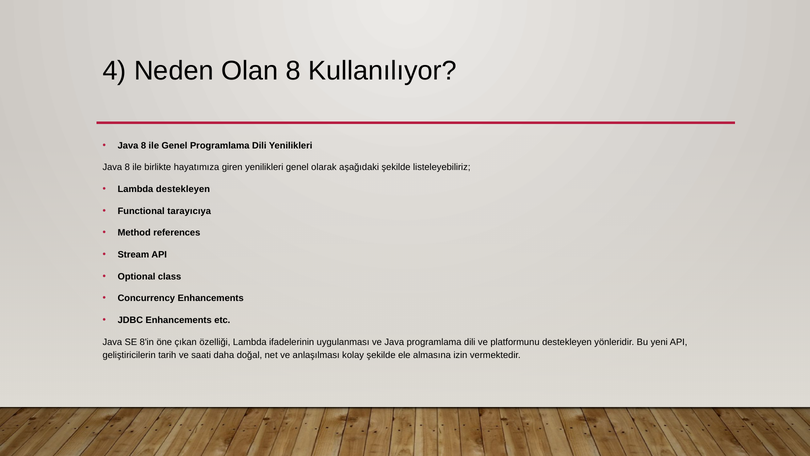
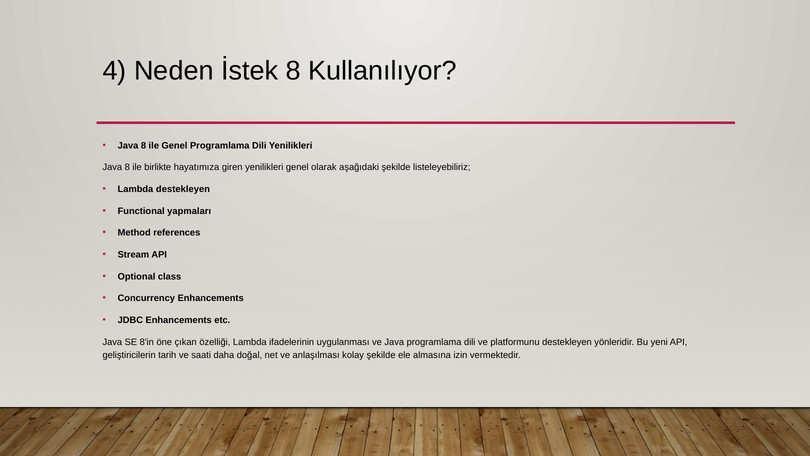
Olan: Olan -> İstek
tarayıcıya: tarayıcıya -> yapmaları
